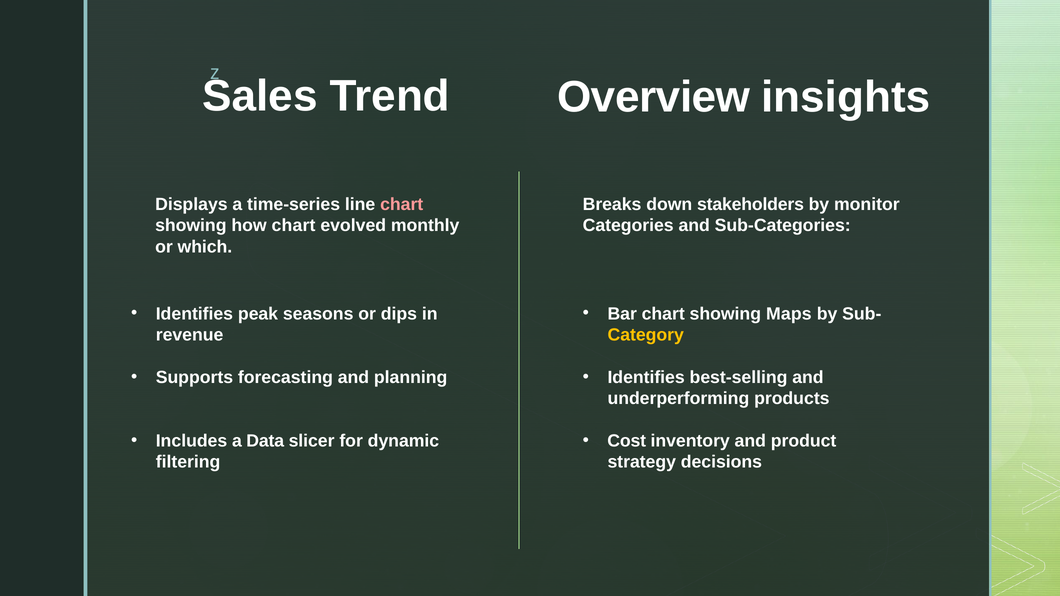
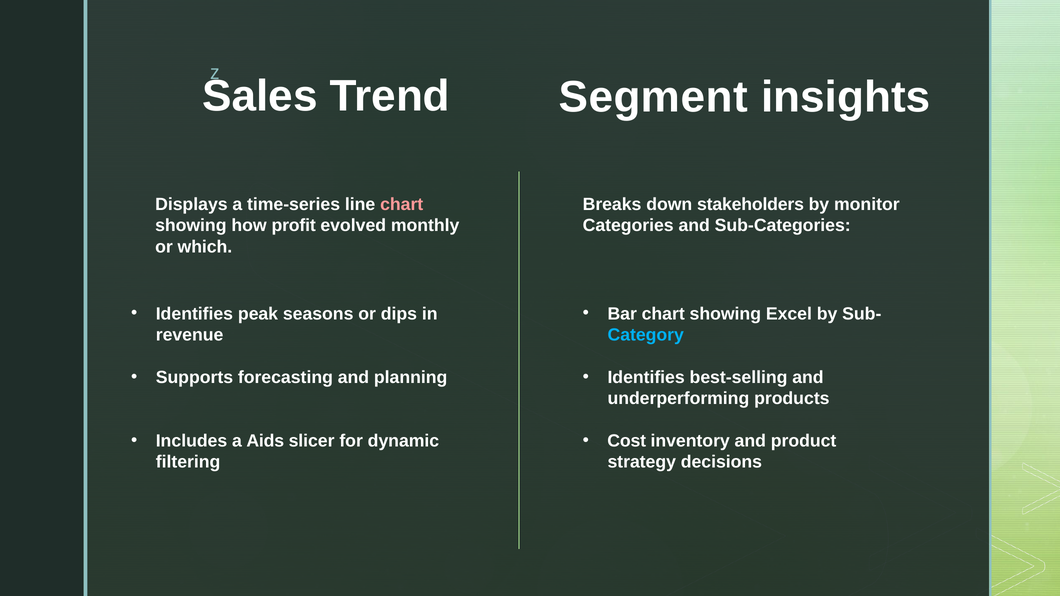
Overview: Overview -> Segment
how chart: chart -> profit
Maps: Maps -> Excel
Category colour: yellow -> light blue
Data: Data -> Aids
